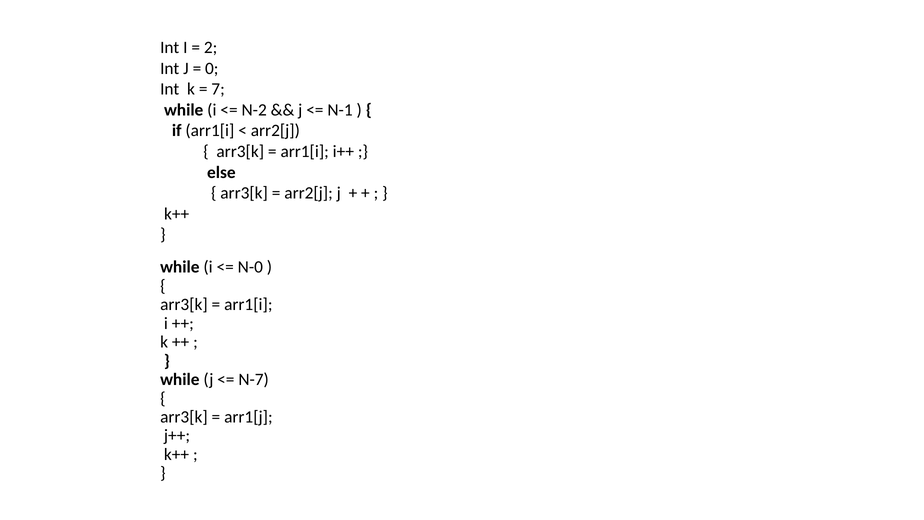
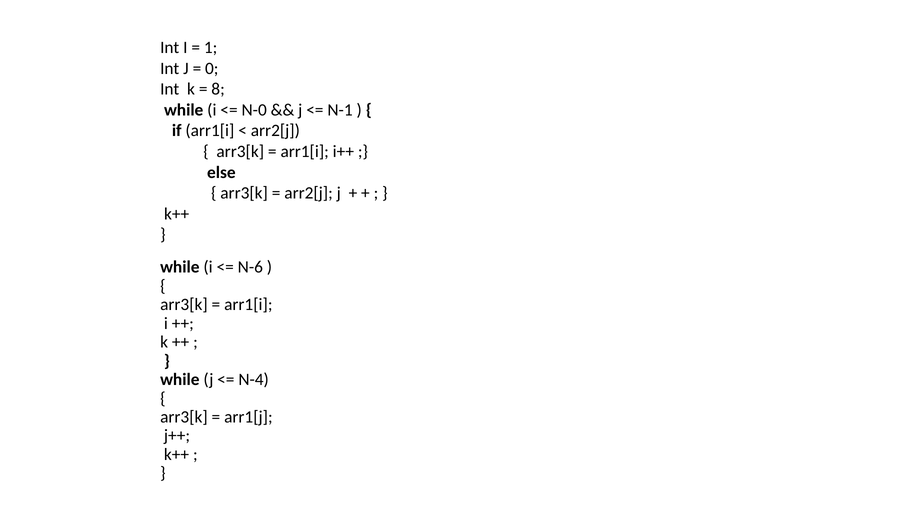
2: 2 -> 1
7: 7 -> 8
N-2: N-2 -> N-0
N-0: N-0 -> N-6
N-7: N-7 -> N-4
